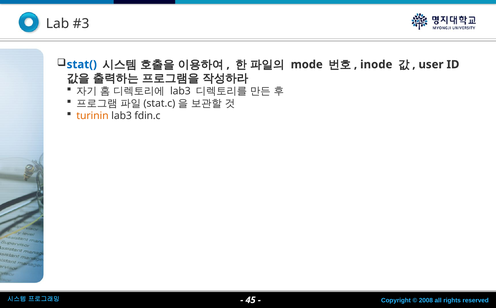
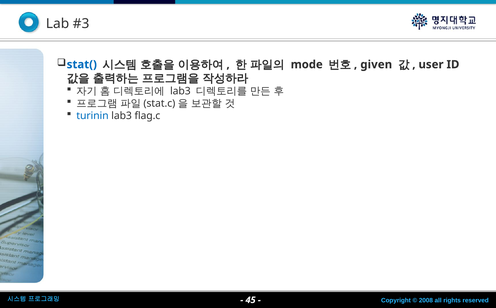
inode: inode -> given
turinin colour: orange -> blue
fdin.c: fdin.c -> flag.c
